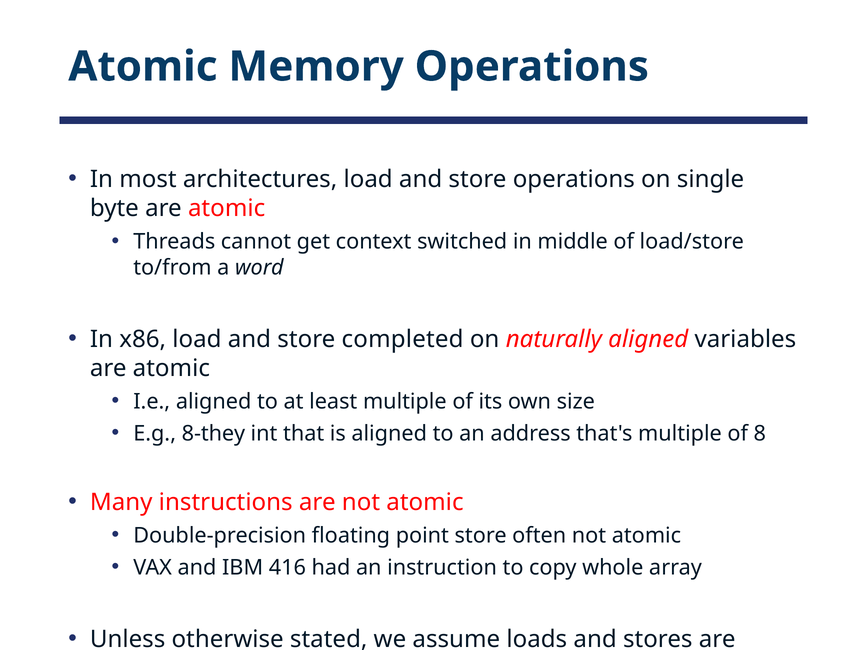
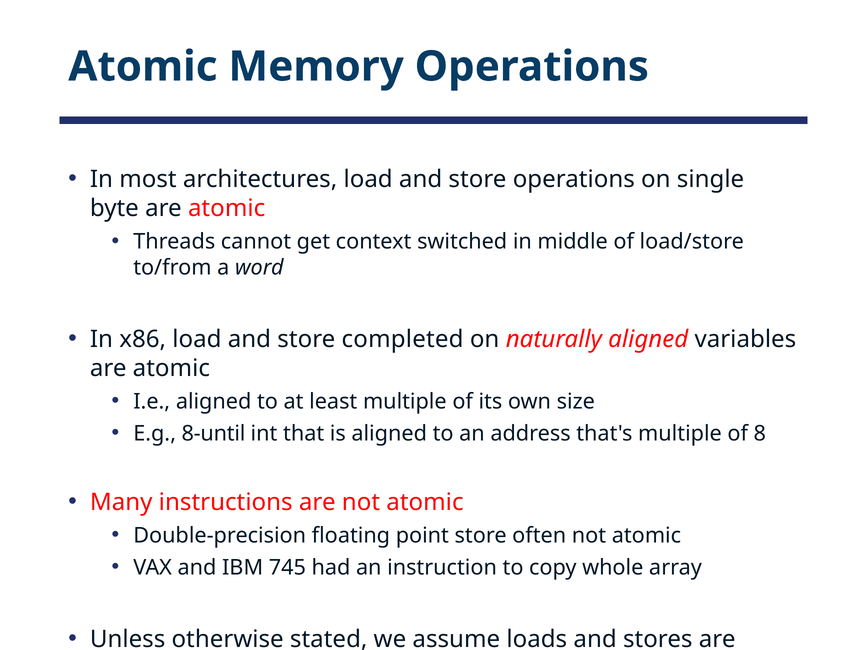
8-they: 8-they -> 8-until
416: 416 -> 745
